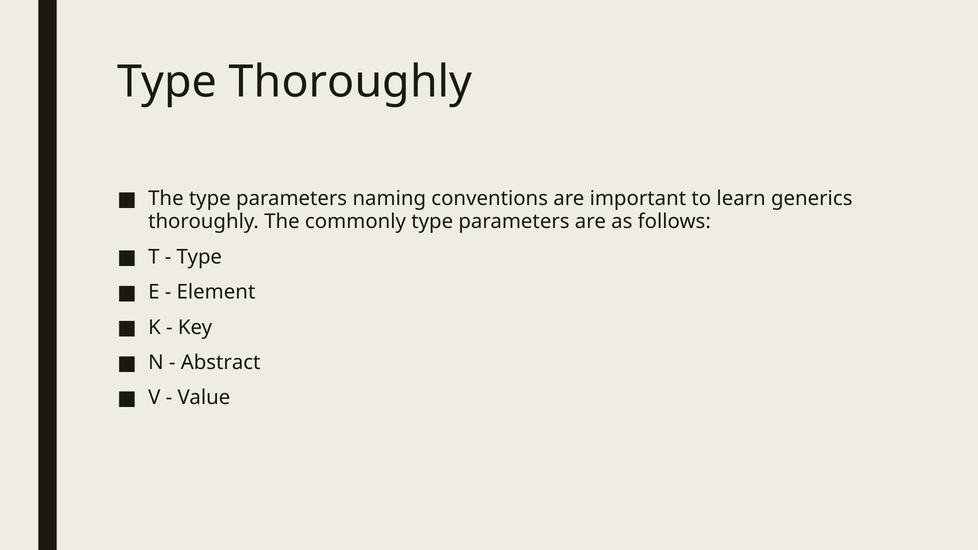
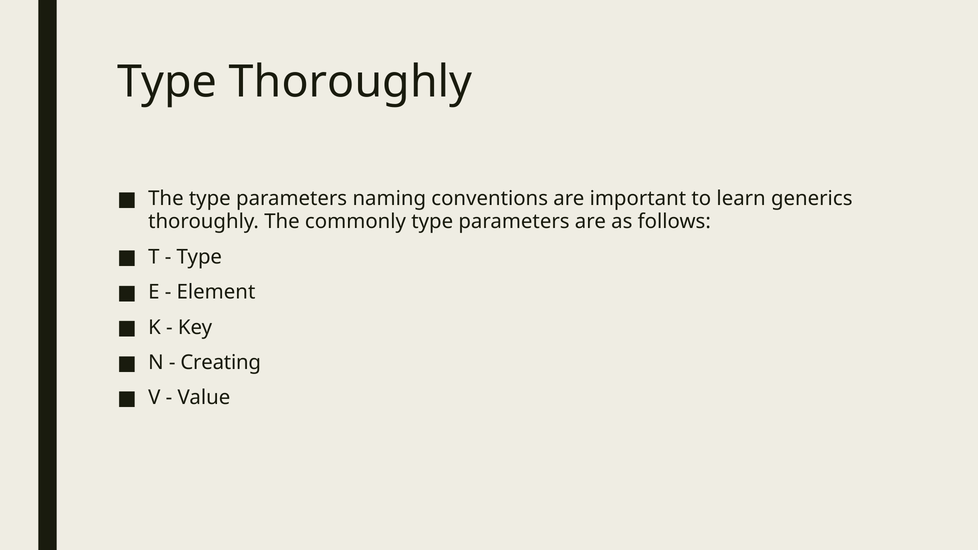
Abstract: Abstract -> Creating
